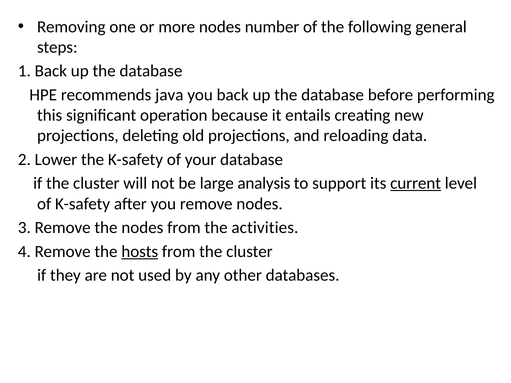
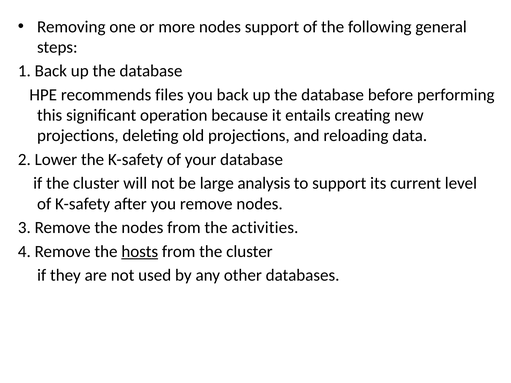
nodes number: number -> support
java: java -> files
current underline: present -> none
